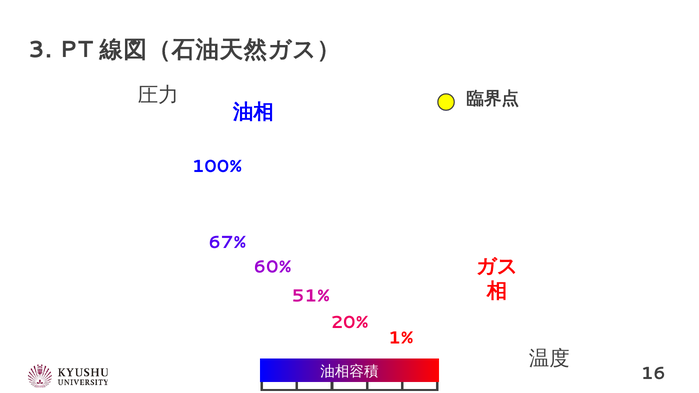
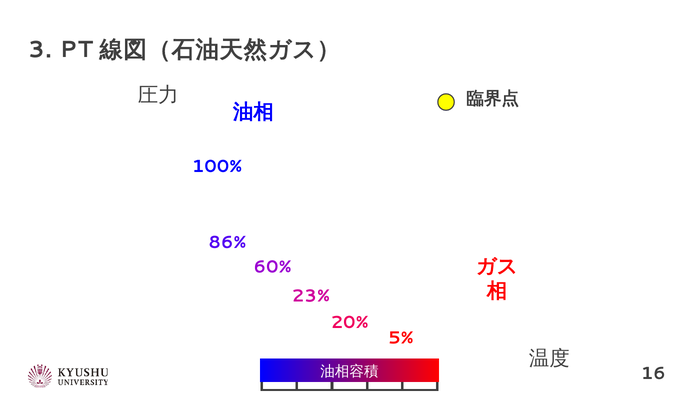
67%: 67% -> 86%
51%: 51% -> 23%
1%: 1% -> 5%
